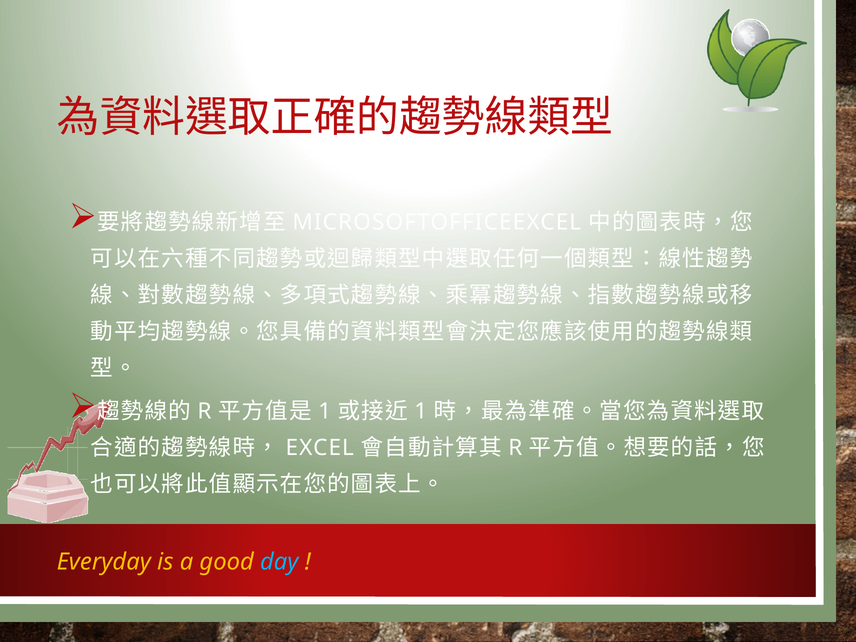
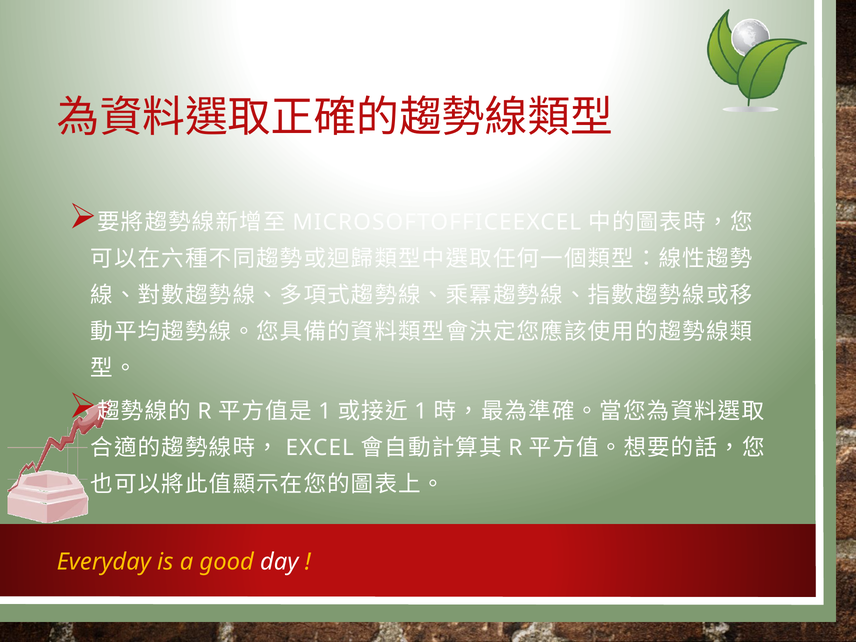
day colour: light blue -> white
